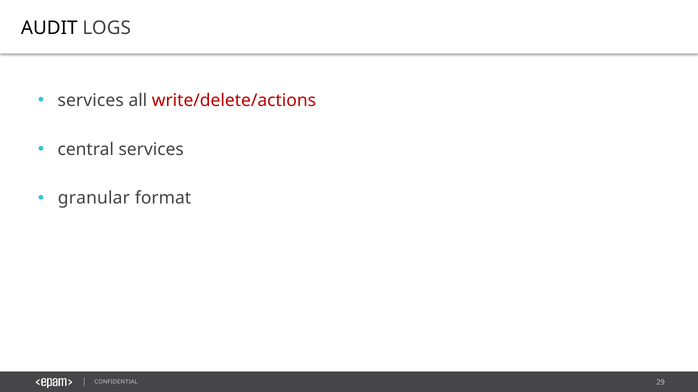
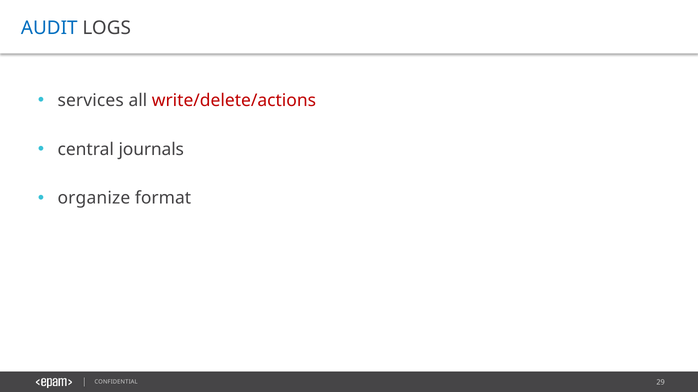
AUDIT colour: black -> blue
central services: services -> journals
granular: granular -> organize
